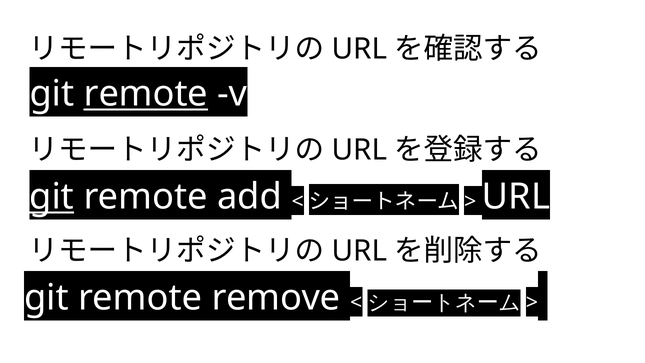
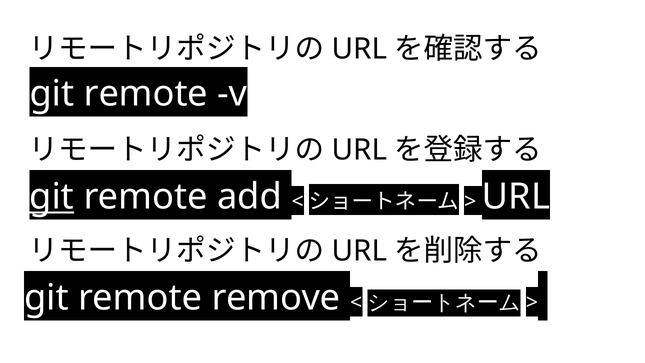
remote at (146, 94) underline: present -> none
